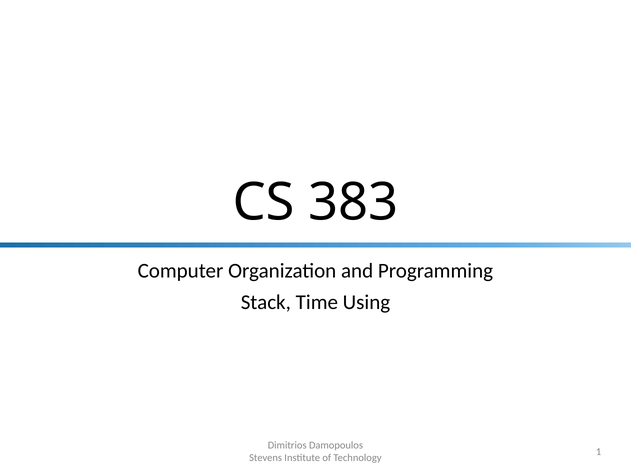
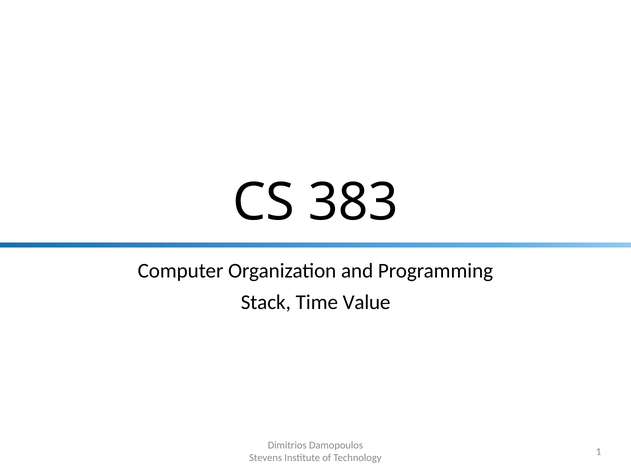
Using: Using -> Value
